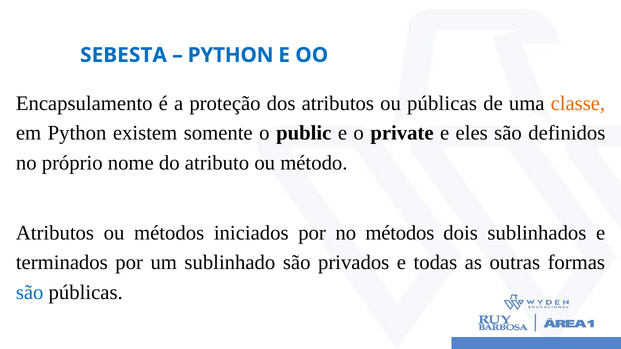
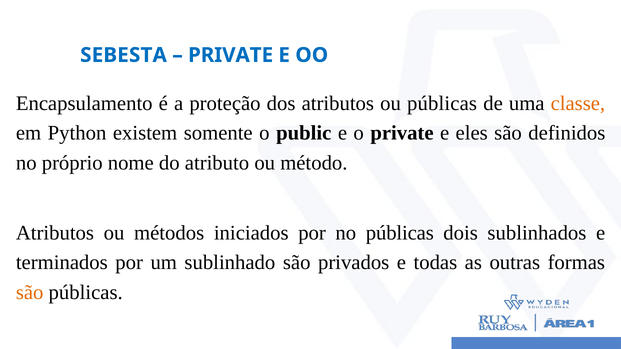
PYTHON at (231, 55): PYTHON -> PRIVATE
no métodos: métodos -> públicas
são at (30, 293) colour: blue -> orange
